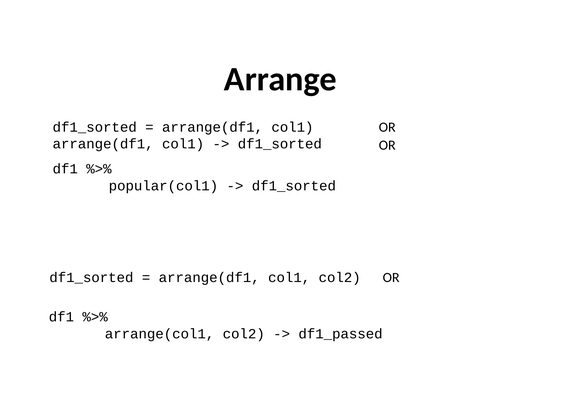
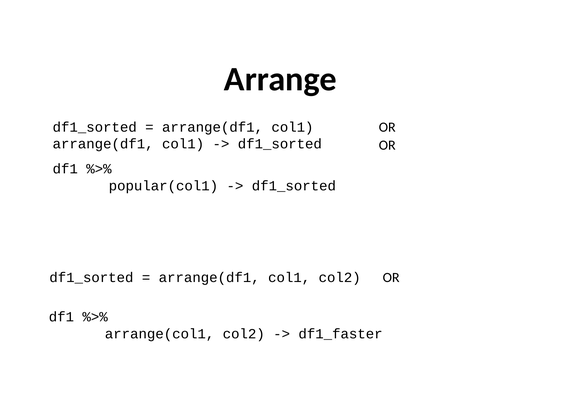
df1_passed: df1_passed -> df1_faster
